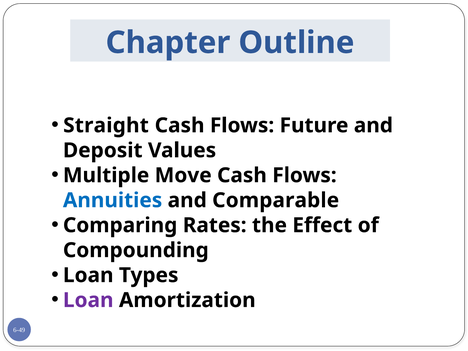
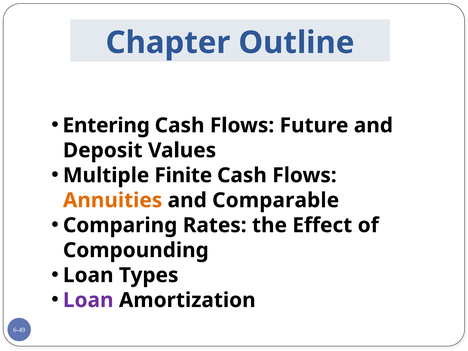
Straight: Straight -> Entering
Move: Move -> Finite
Annuities colour: blue -> orange
